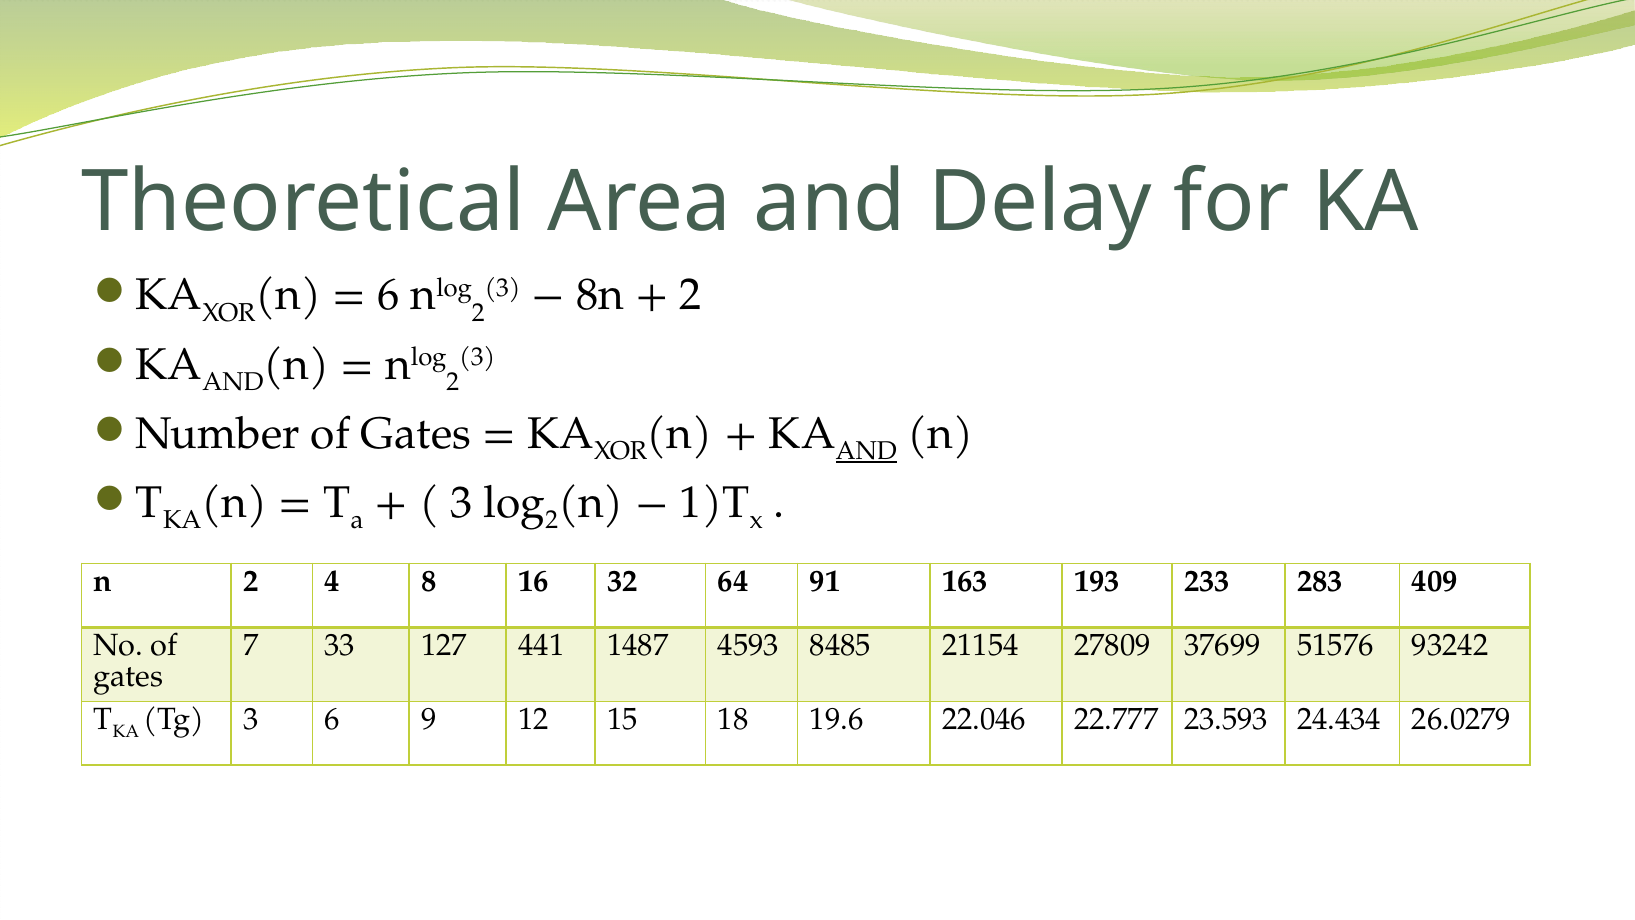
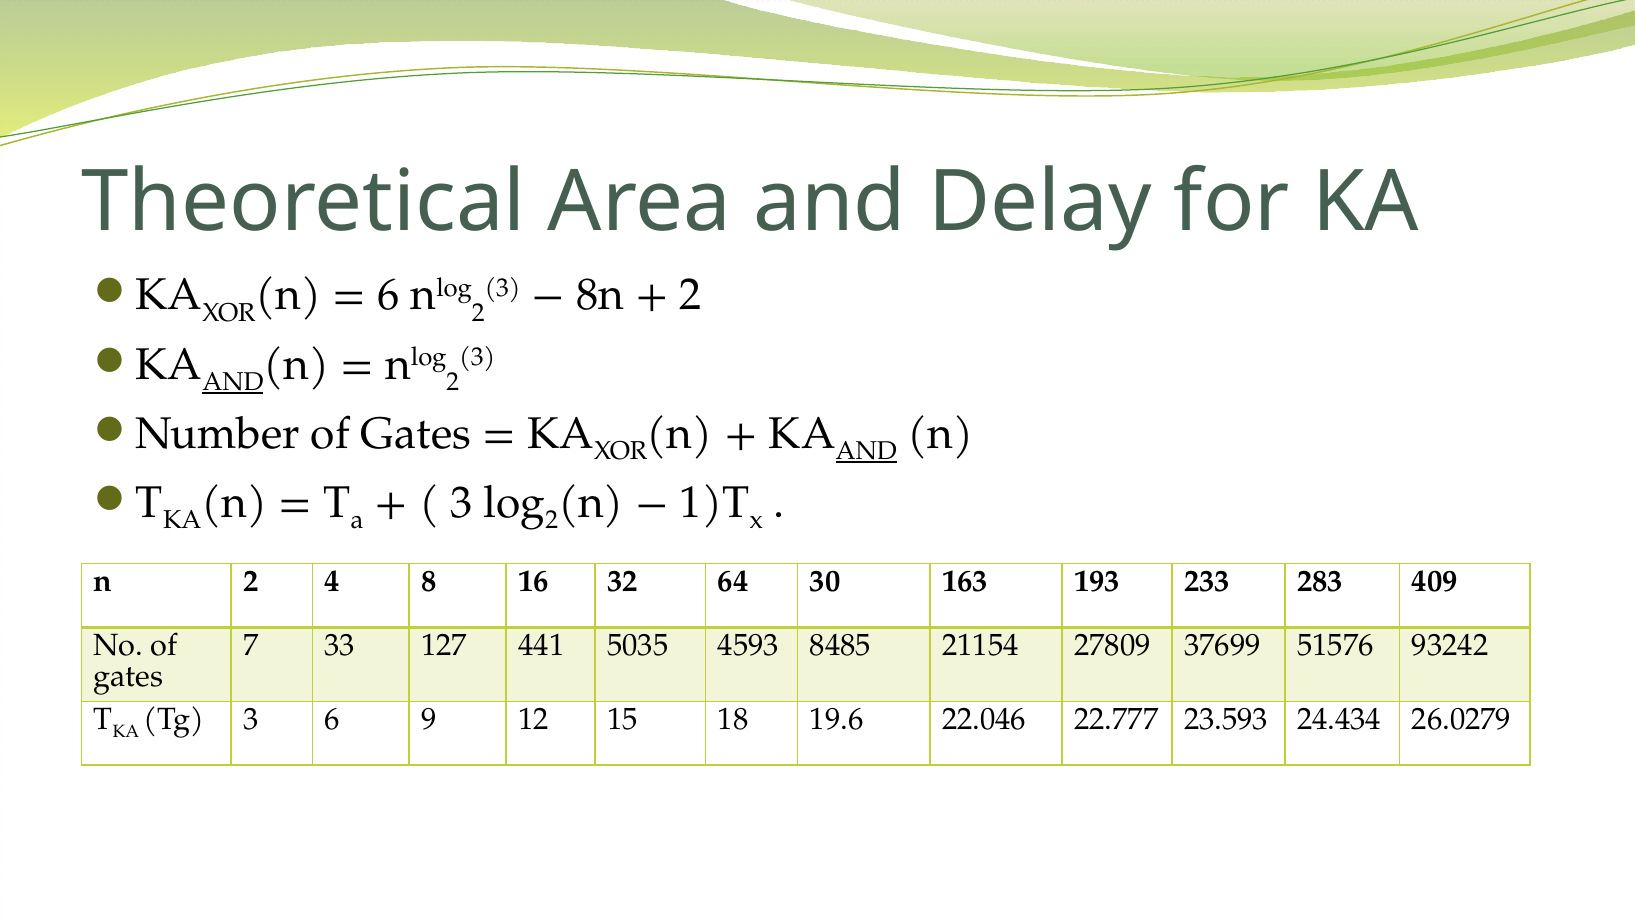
AND at (233, 382) underline: none -> present
91: 91 -> 30
1487: 1487 -> 5035
